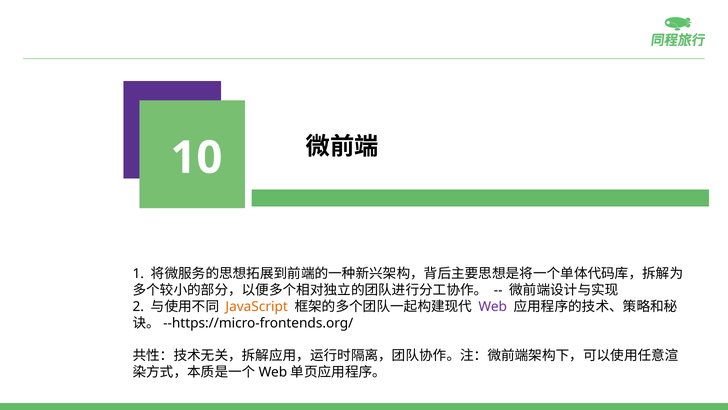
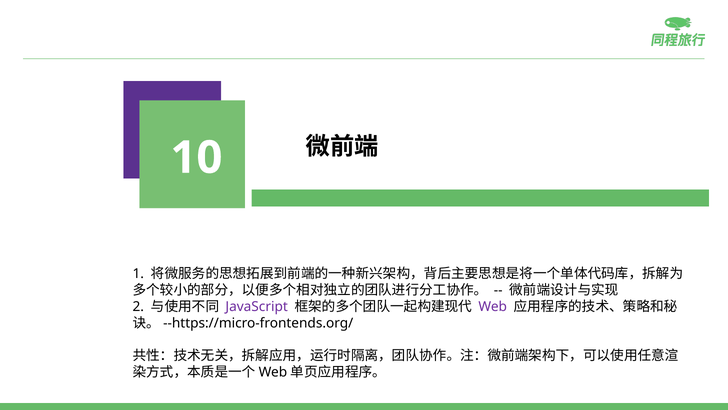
JavaScript colour: orange -> purple
